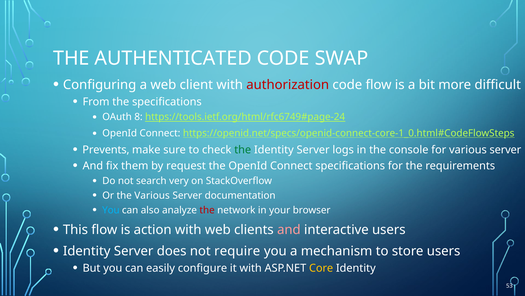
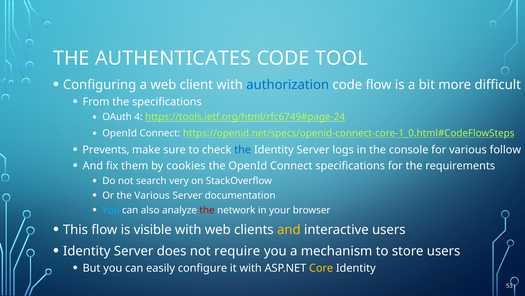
AUTHENTICATED: AUTHENTICATED -> AUTHENTICATES
SWAP: SWAP -> TOOL
authorization colour: red -> blue
8: 8 -> 4
the at (243, 150) colour: green -> blue
for various server: server -> follow
request: request -> cookies
action: action -> visible
and at (289, 229) colour: pink -> yellow
